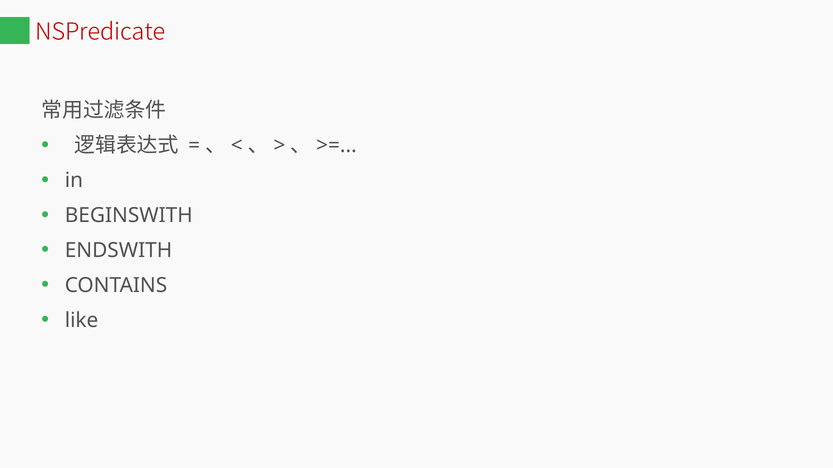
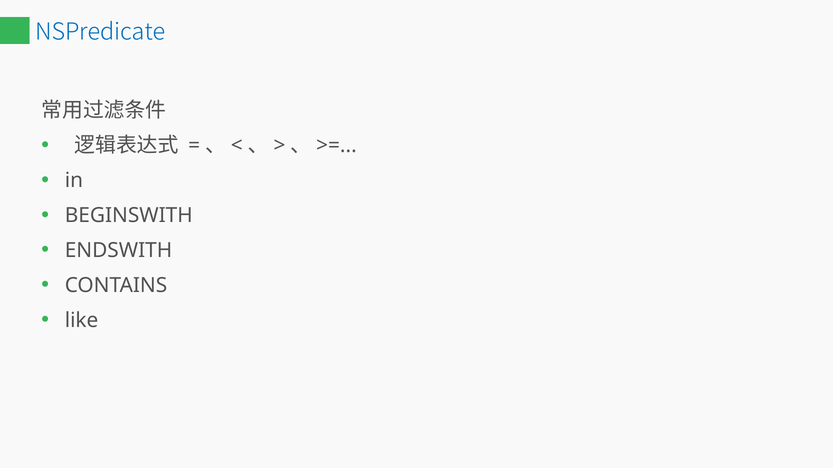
NSPredicate colour: red -> blue
